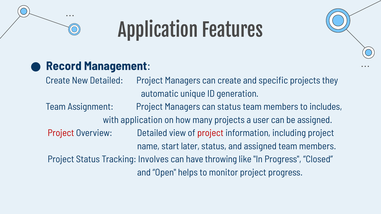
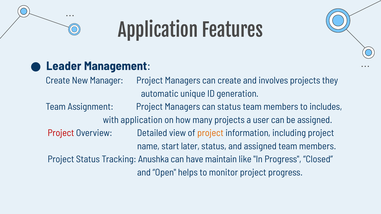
Record: Record -> Leader
New Detailed: Detailed -> Manager
specific: specific -> involves
project at (210, 133) colour: red -> orange
Involves: Involves -> Anushka
throwing: throwing -> maintain
